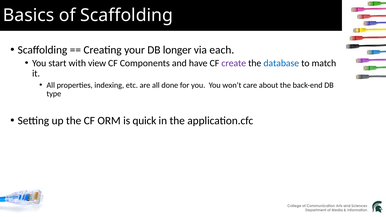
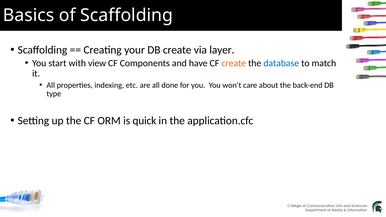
DB longer: longer -> create
each: each -> layer
create at (234, 63) colour: purple -> orange
